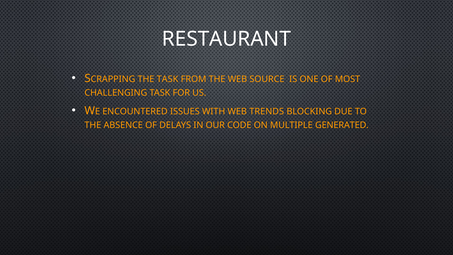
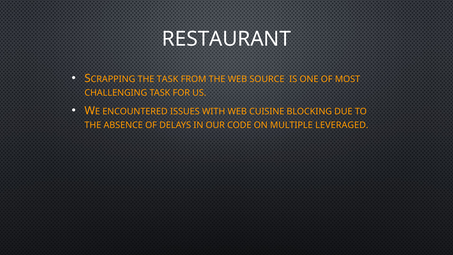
TRENDS: TRENDS -> CUISINE
GENERATED: GENERATED -> LEVERAGED
